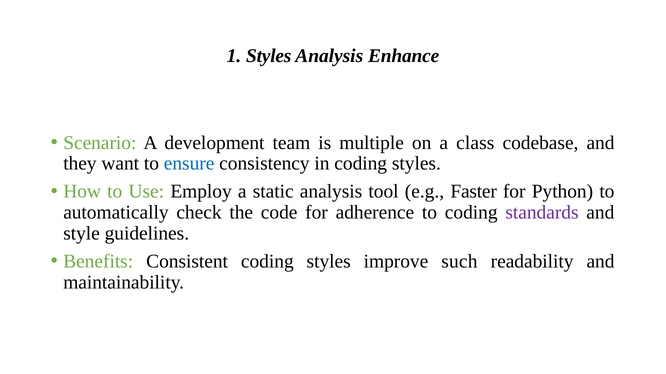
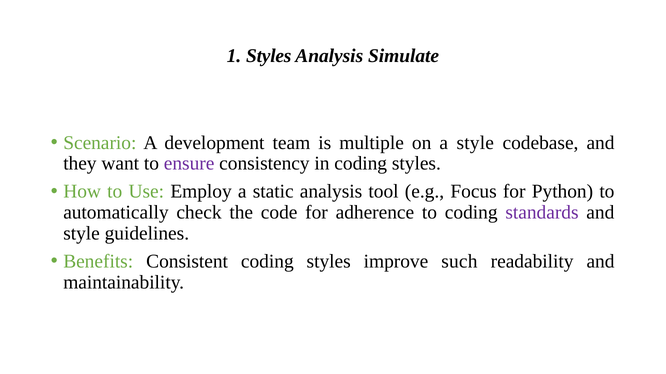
Enhance: Enhance -> Simulate
a class: class -> style
ensure colour: blue -> purple
Faster: Faster -> Focus
